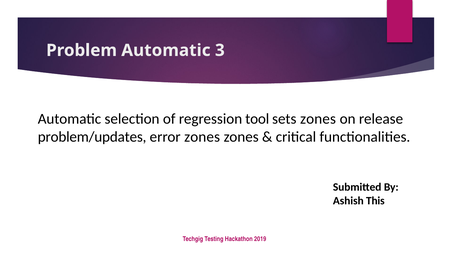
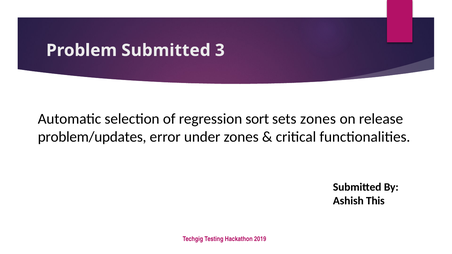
Problem Automatic: Automatic -> Submitted
tool: tool -> sort
error zones: zones -> under
